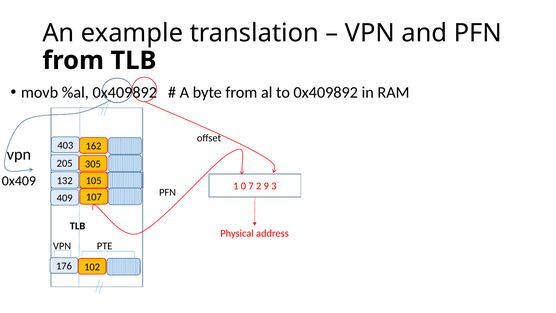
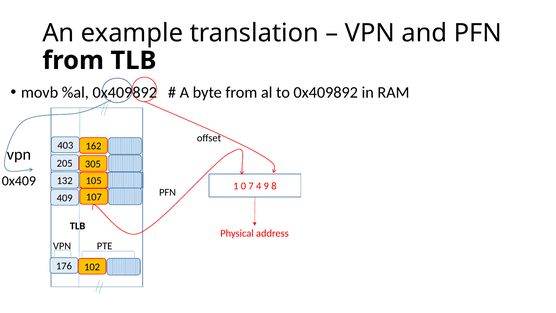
2: 2 -> 4
3: 3 -> 8
